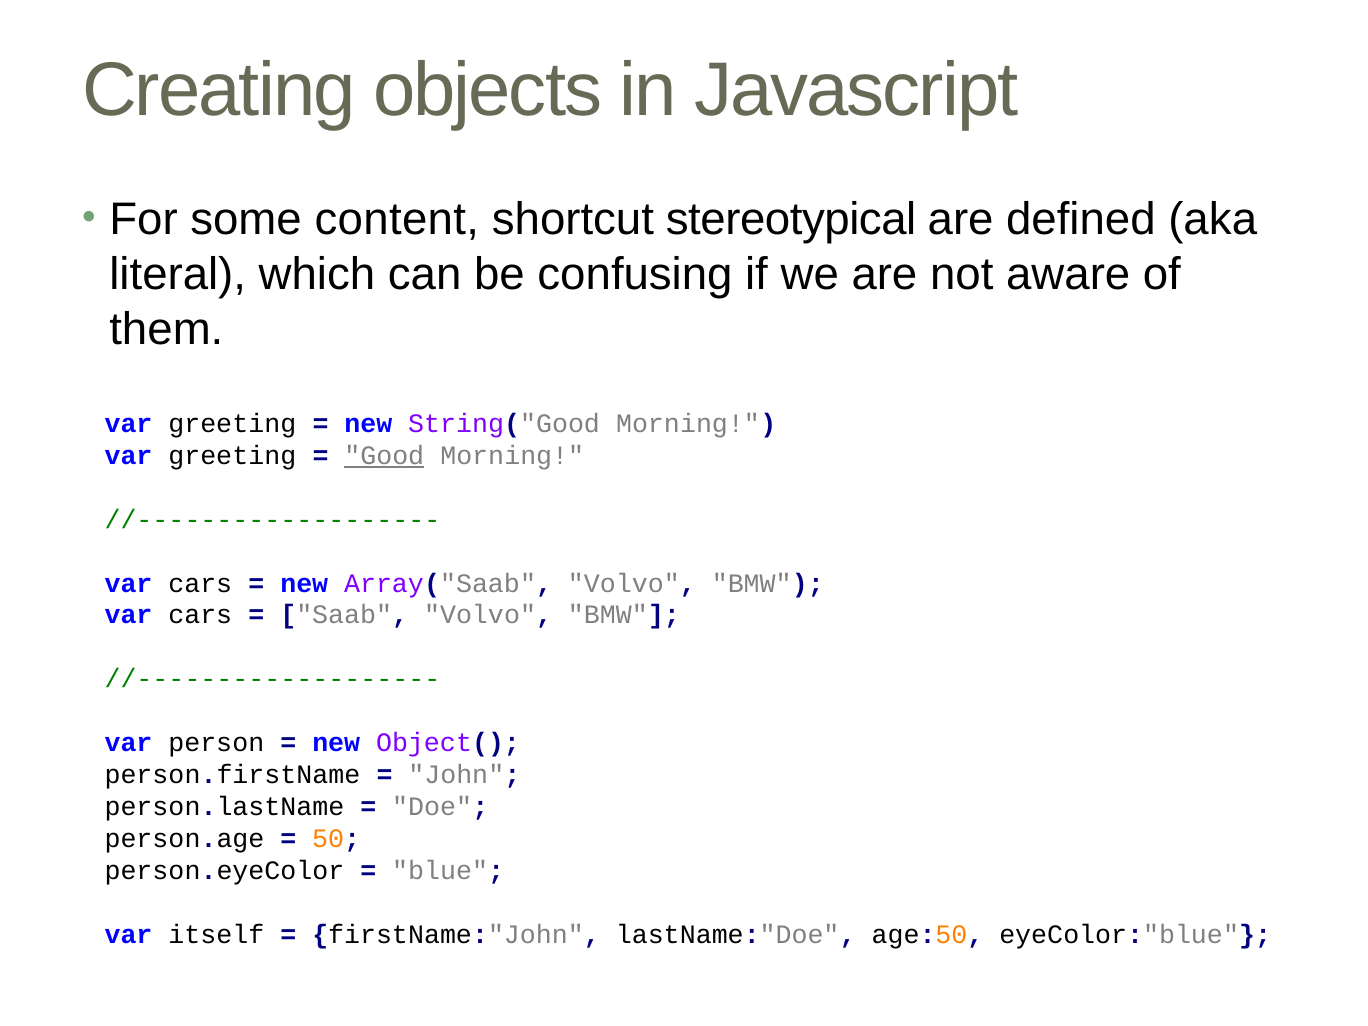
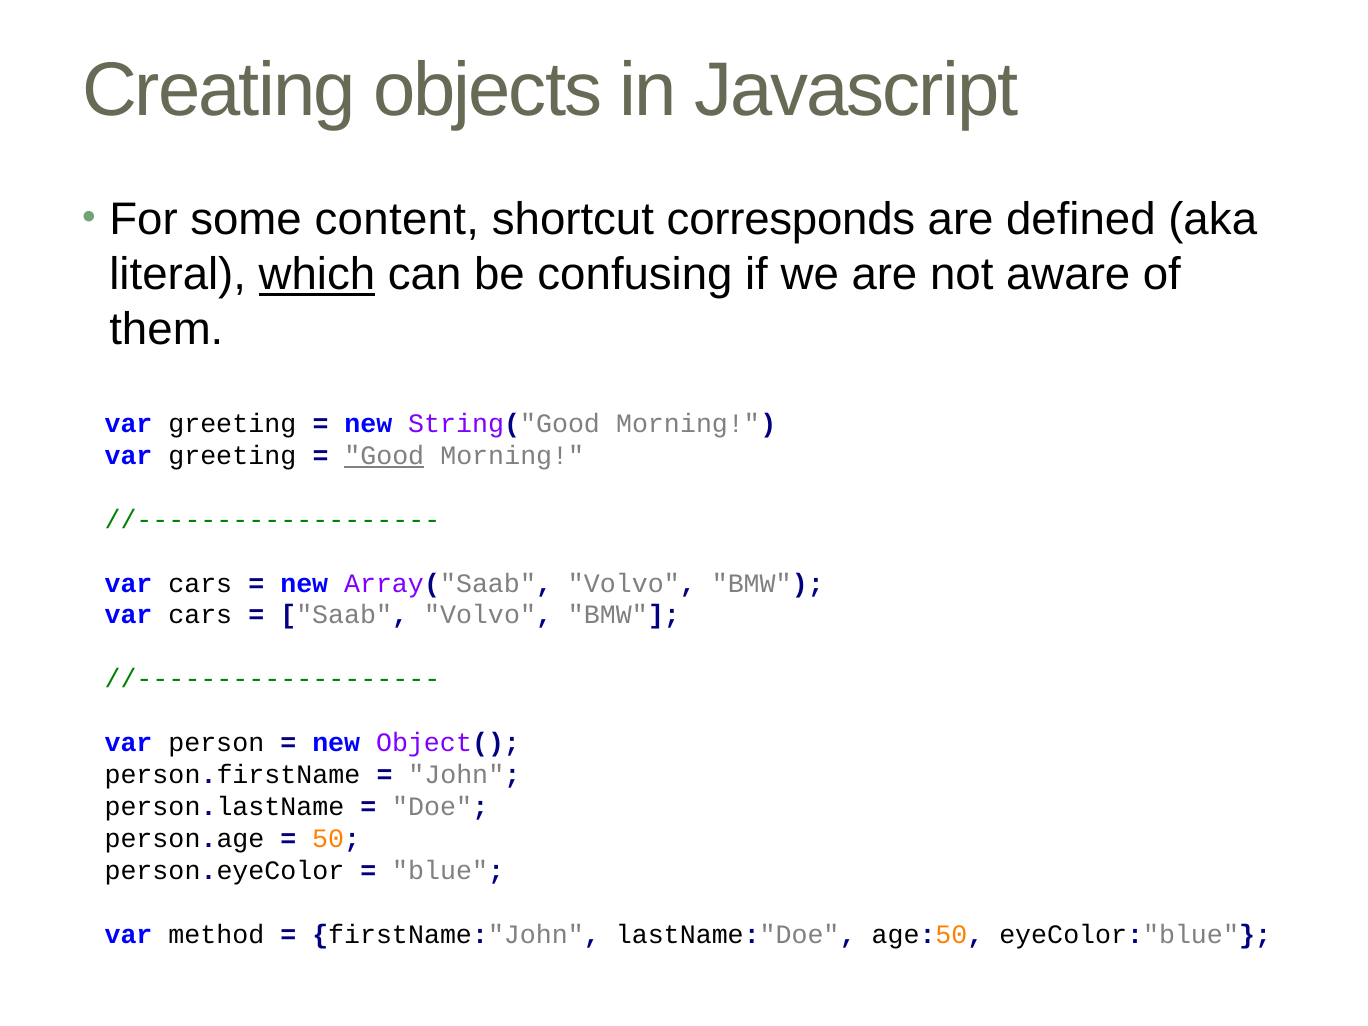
stereotypical: stereotypical -> corresponds
which underline: none -> present
itself: itself -> method
